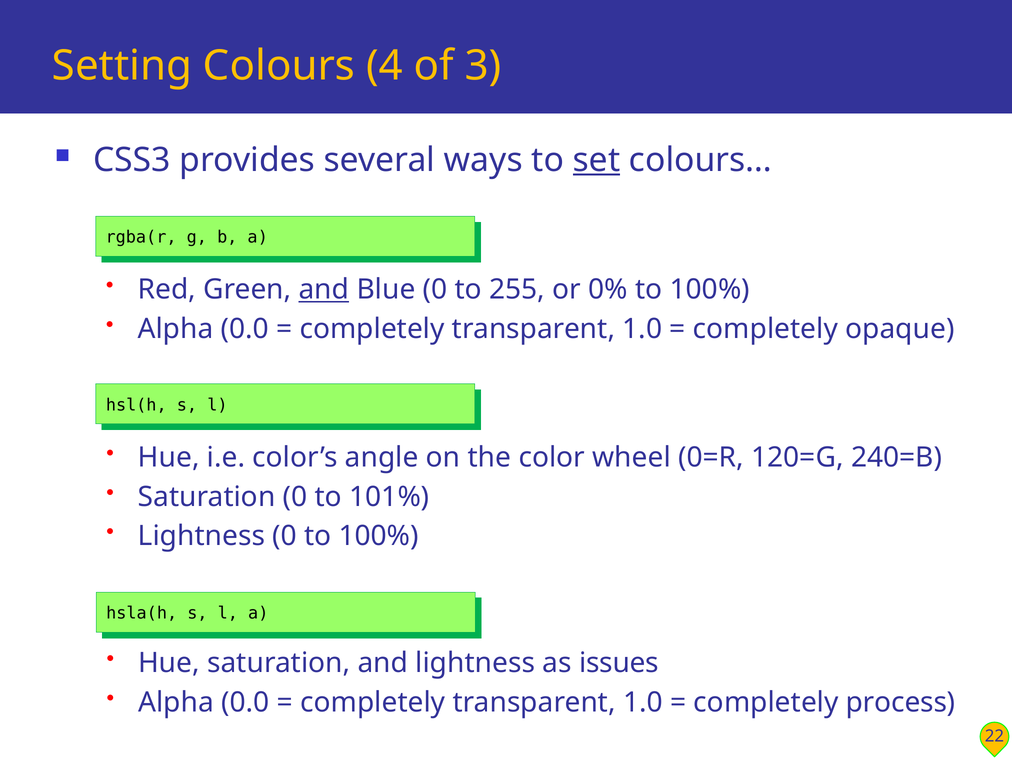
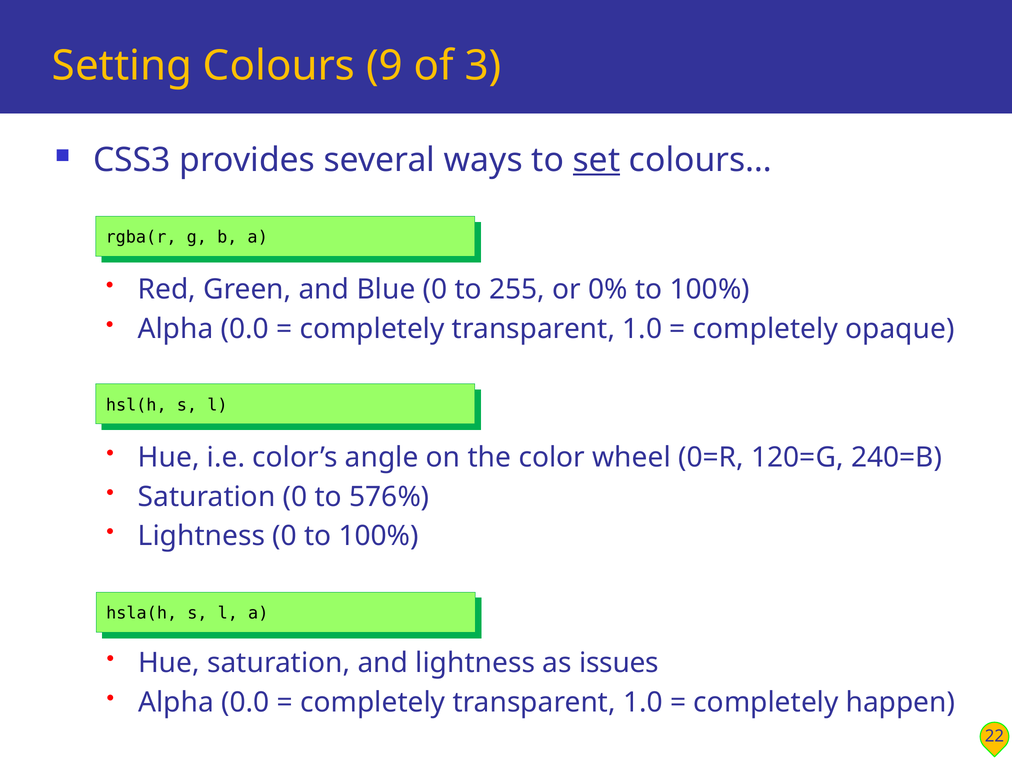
4: 4 -> 9
and at (324, 290) underline: present -> none
101%: 101% -> 576%
process: process -> happen
